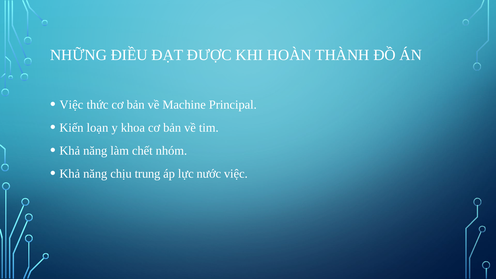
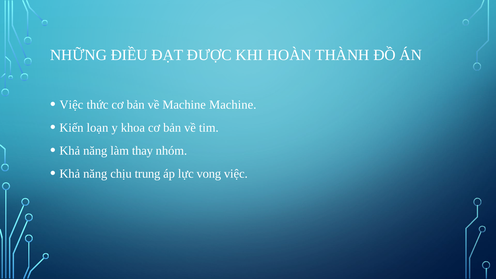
Machine Principal: Principal -> Machine
chết: chết -> thay
nước: nước -> vong
